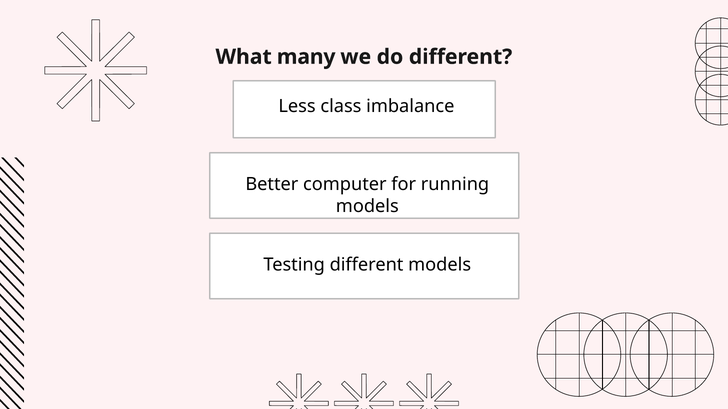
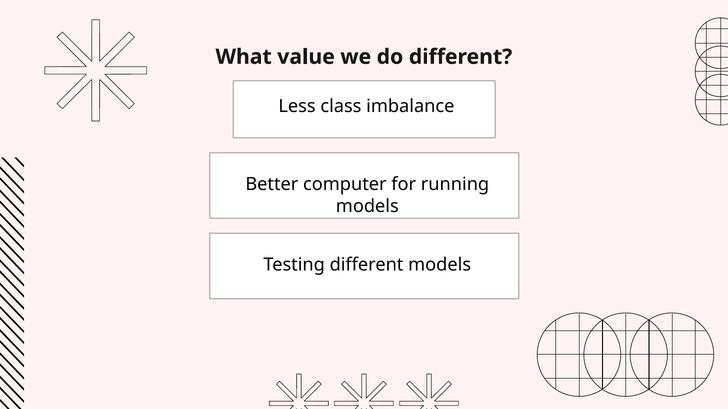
many: many -> value
